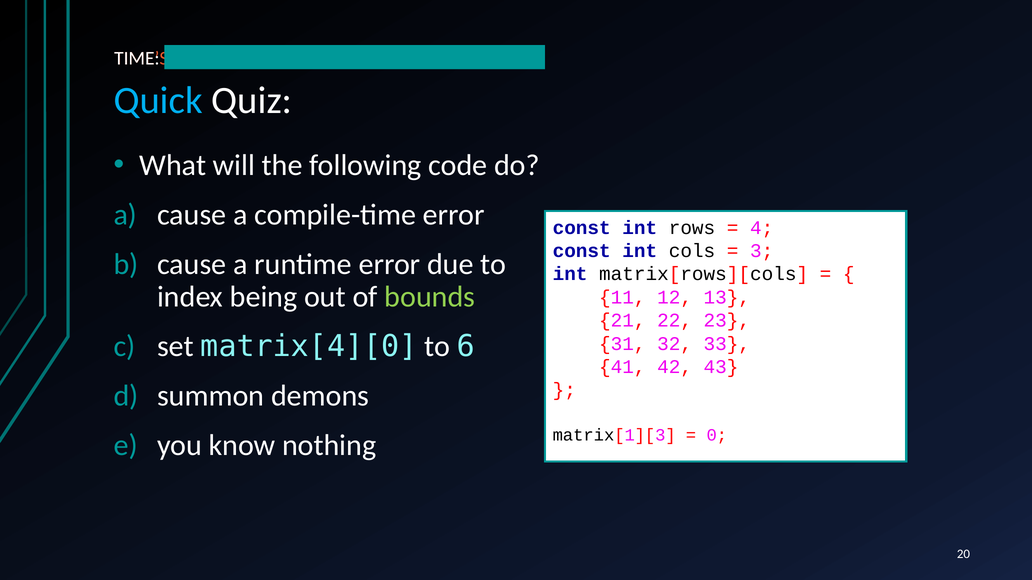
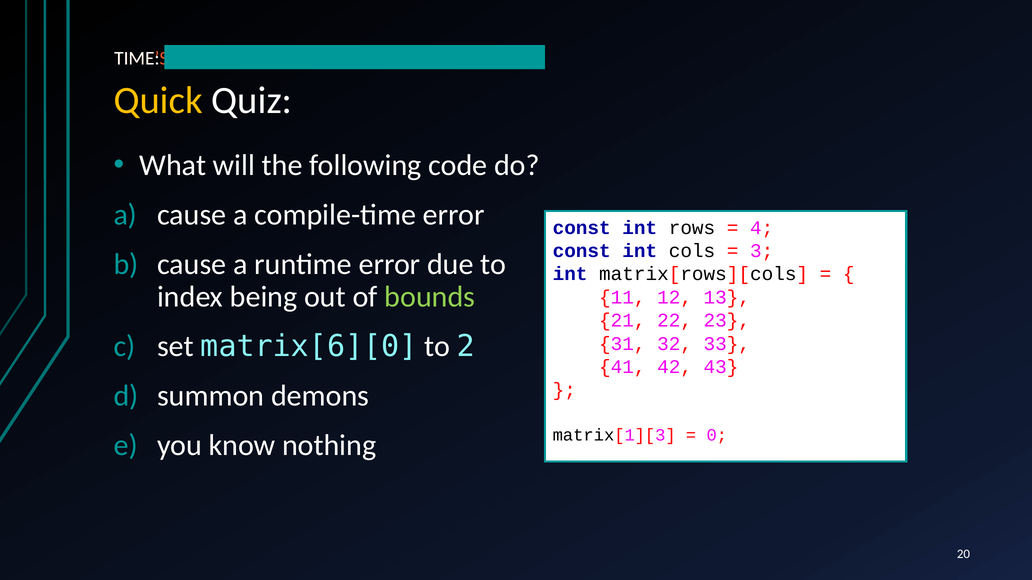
Quick colour: light blue -> yellow
matrix[4][0: matrix[4][0 -> matrix[6][0
6: 6 -> 2
